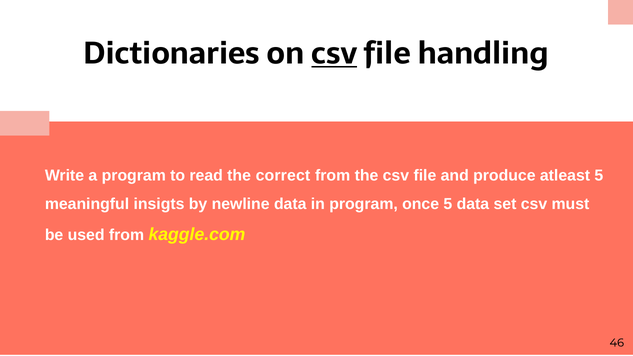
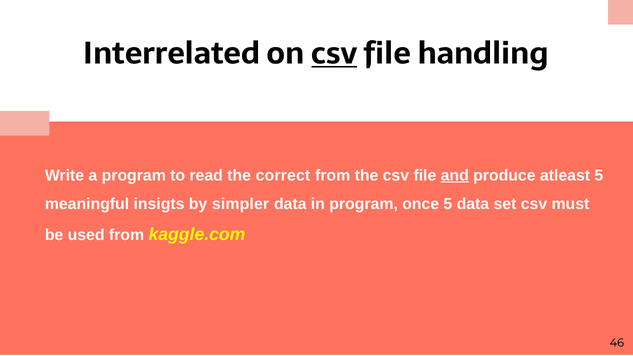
Dictionaries: Dictionaries -> Interrelated
and underline: none -> present
newline: newline -> simpler
